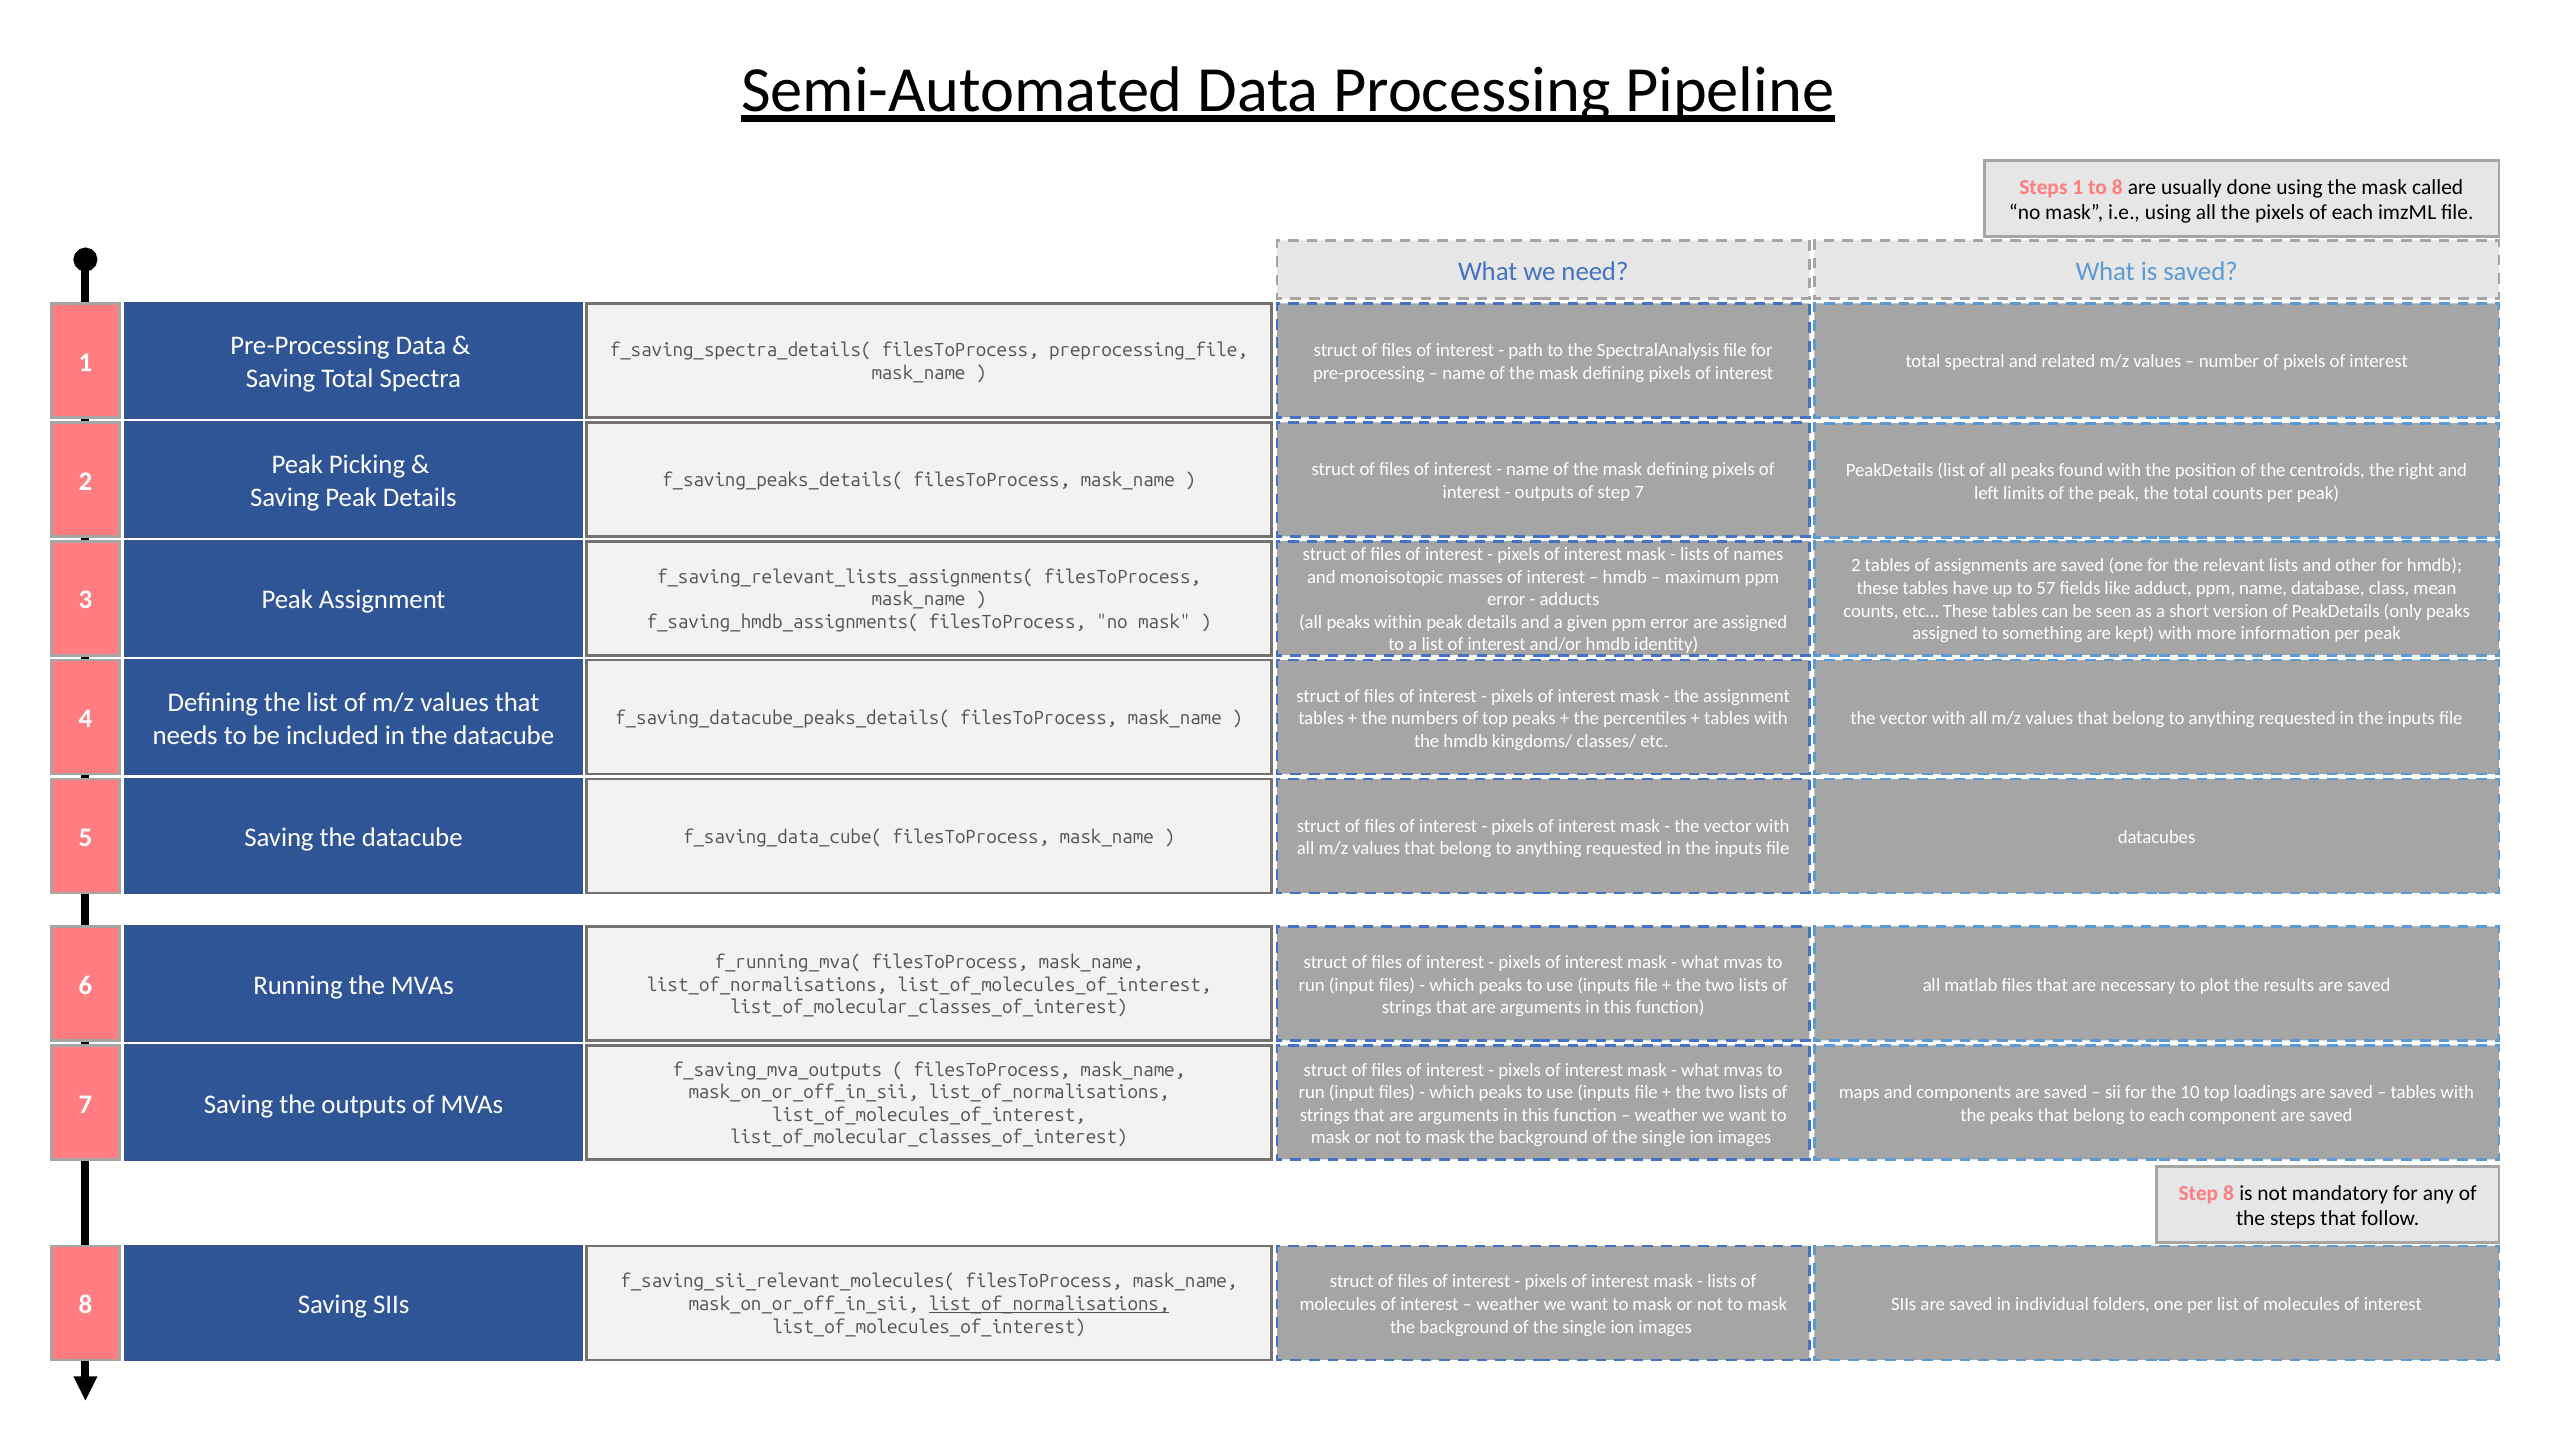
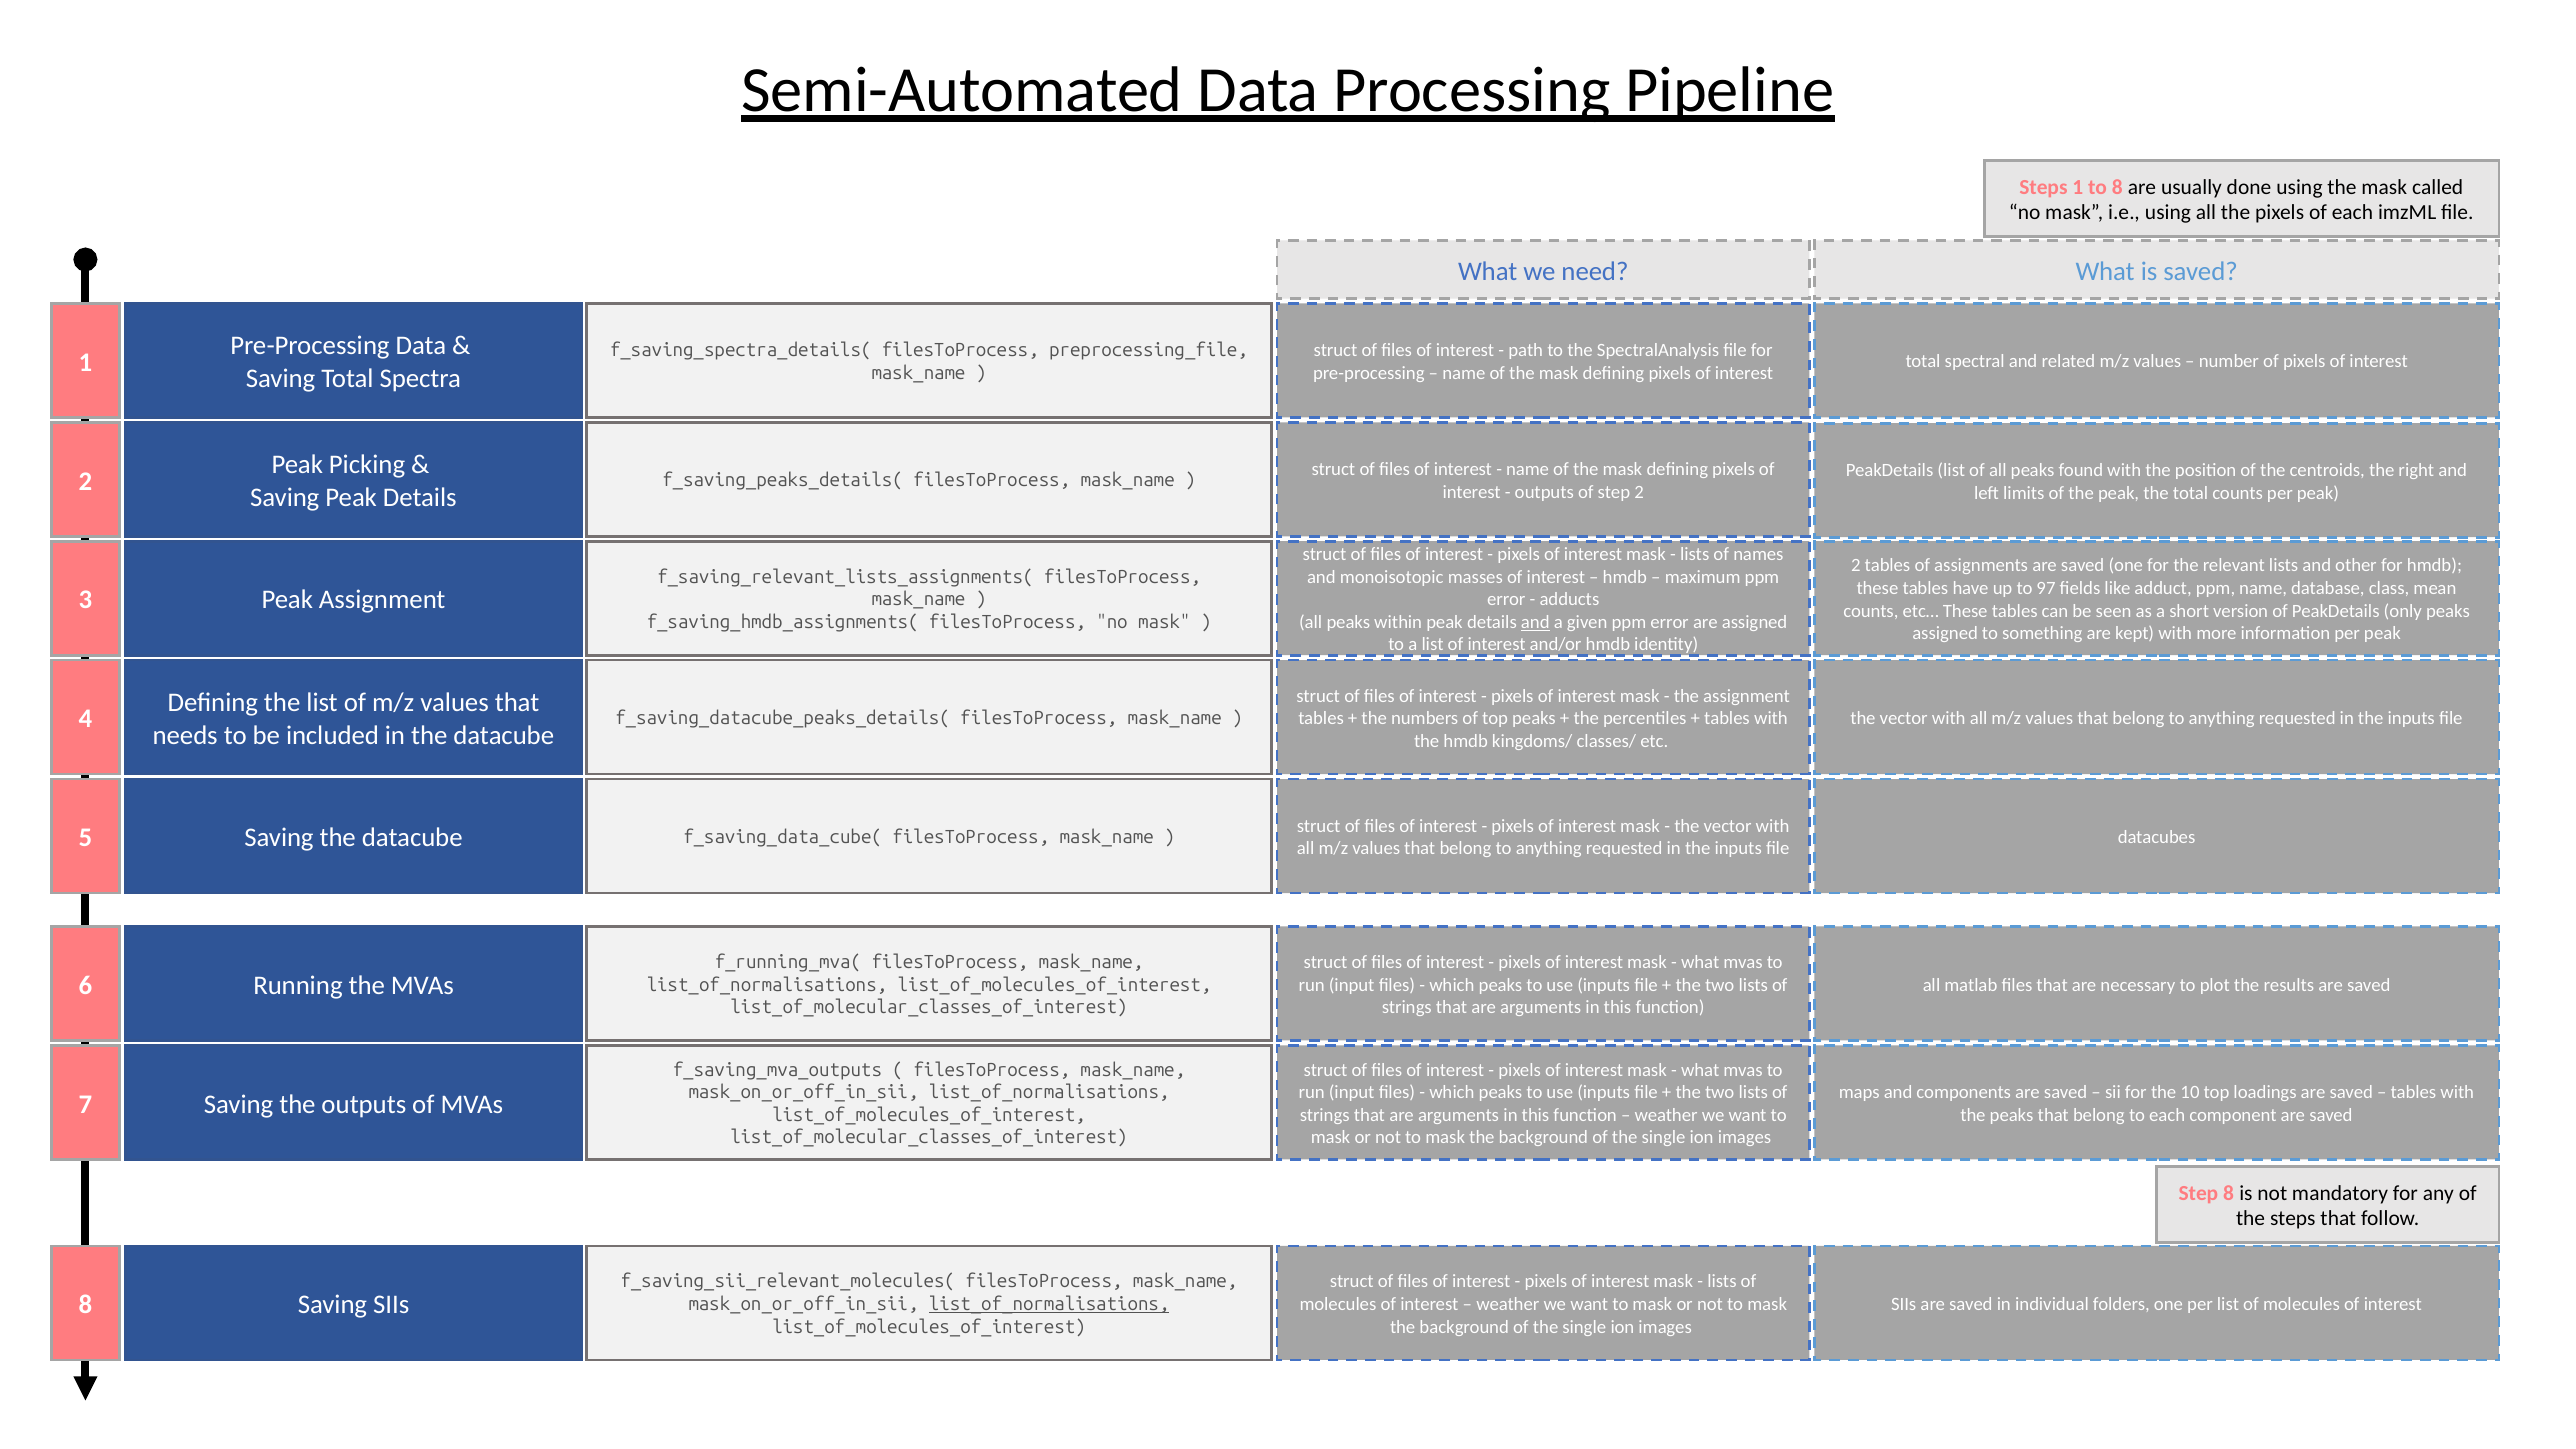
step 7: 7 -> 2
57: 57 -> 97
and at (1535, 622) underline: none -> present
